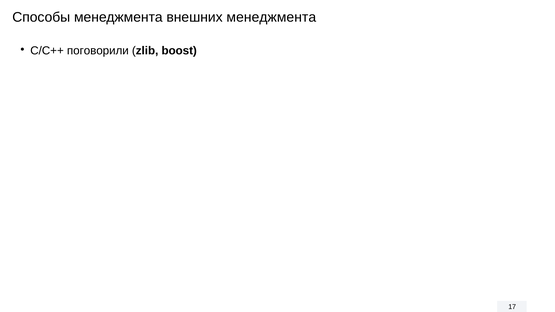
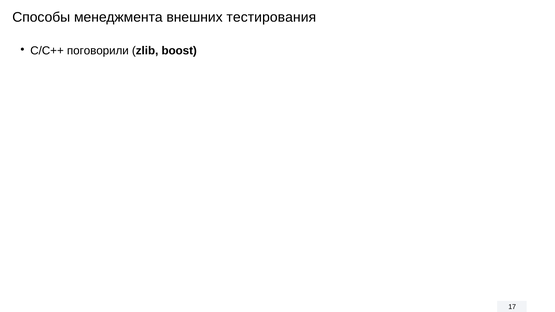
внешних менеджмента: менеджмента -> тестирования
